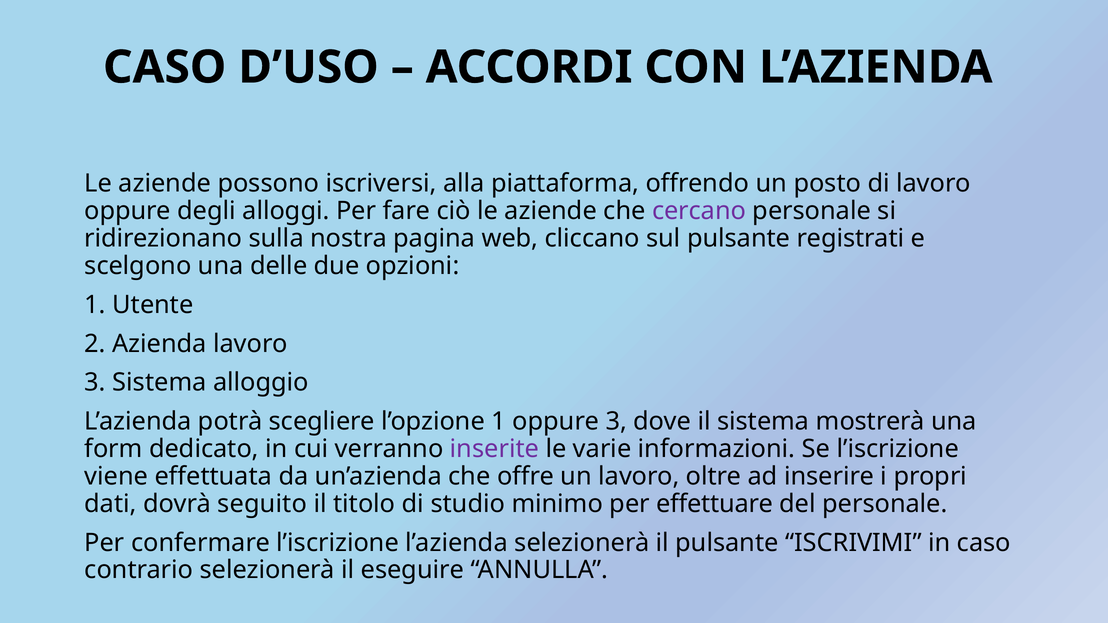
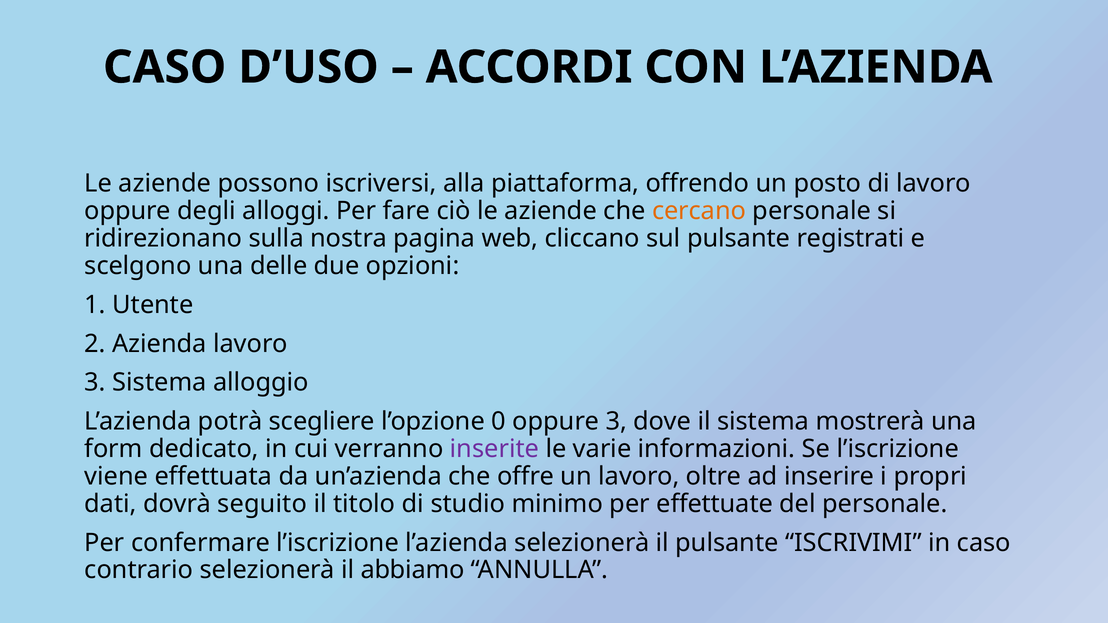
cercano colour: purple -> orange
l’opzione 1: 1 -> 0
effettuare: effettuare -> effettuate
eseguire: eseguire -> abbiamo
